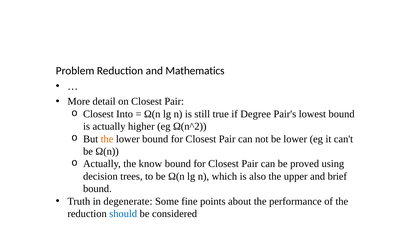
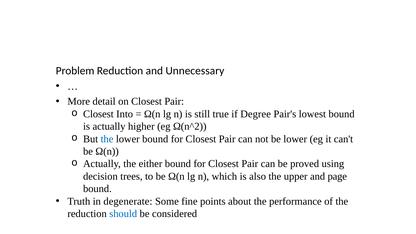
Mathematics: Mathematics -> Unnecessary
the at (107, 139) colour: orange -> blue
know: know -> either
brief: brief -> page
